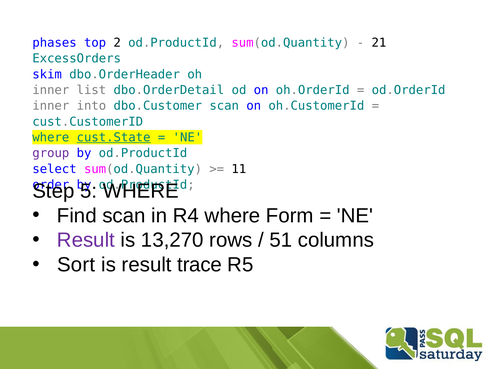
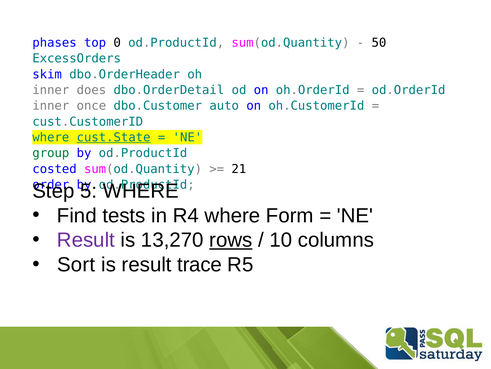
2: 2 -> 0
21: 21 -> 50
list: list -> does
into: into -> once
dbo.Customer scan: scan -> auto
group colour: purple -> green
select: select -> costed
11: 11 -> 21
Find scan: scan -> tests
rows underline: none -> present
51: 51 -> 10
